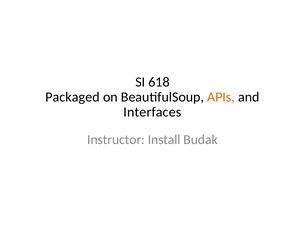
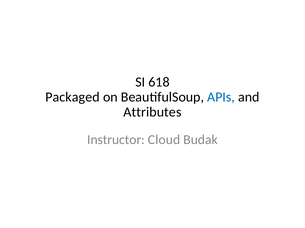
APIs colour: orange -> blue
Interfaces: Interfaces -> Attributes
Install: Install -> Cloud
